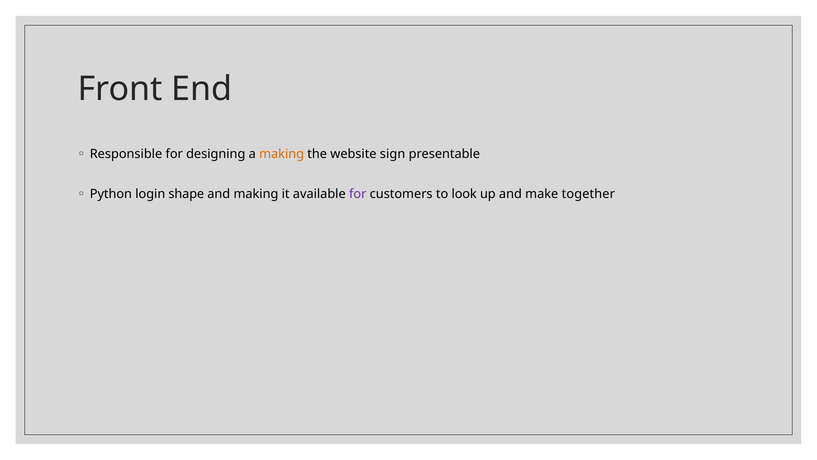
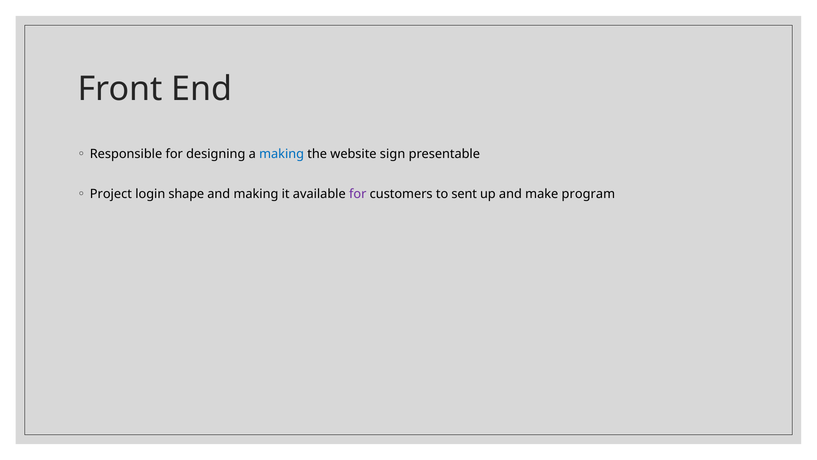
making at (282, 154) colour: orange -> blue
Python: Python -> Project
look: look -> sent
together: together -> program
